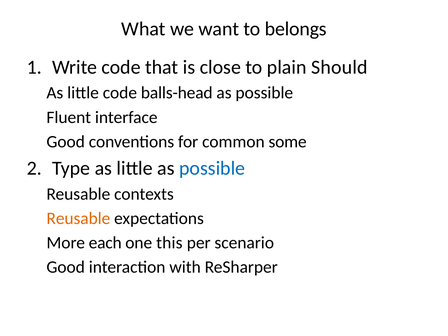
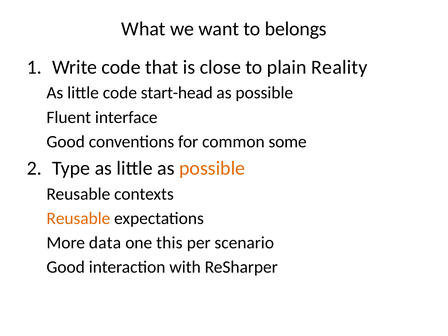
Should: Should -> Reality
balls-head: balls-head -> start-head
possible at (212, 168) colour: blue -> orange
each: each -> data
